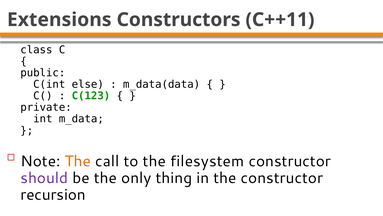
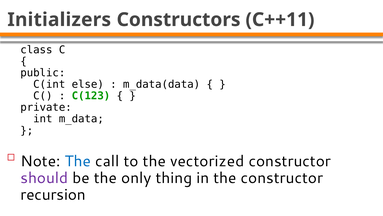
Extensions: Extensions -> Initializers
The at (78, 161) colour: orange -> blue
filesystem: filesystem -> vectorized
